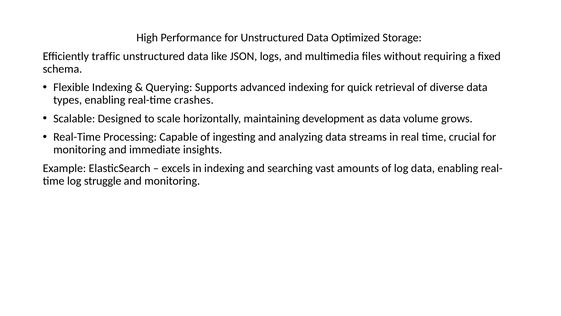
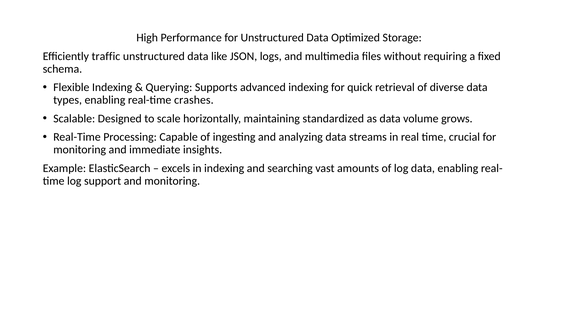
development: development -> standardized
struggle: struggle -> support
